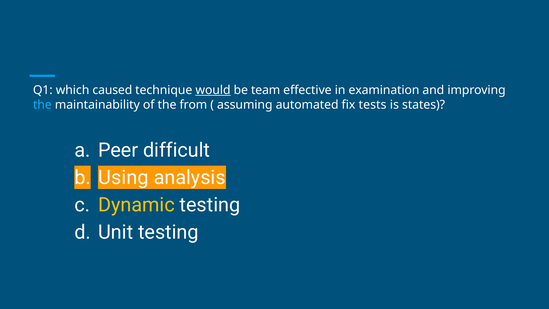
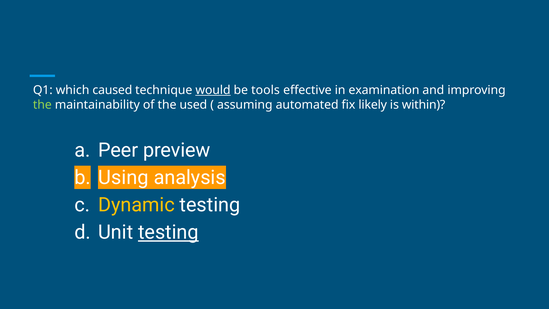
team: team -> tools
the at (42, 105) colour: light blue -> light green
from: from -> used
tests: tests -> likely
states: states -> within
difficult: difficult -> preview
testing at (168, 232) underline: none -> present
